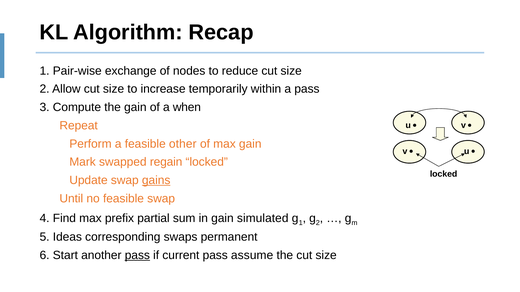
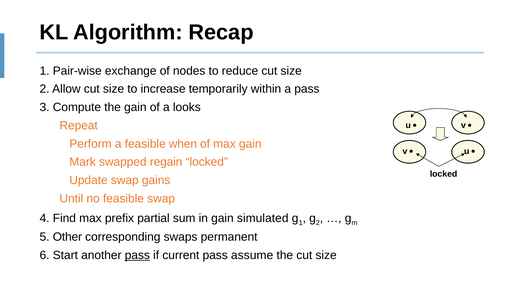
when: when -> looks
other: other -> when
gains underline: present -> none
Ideas: Ideas -> Other
